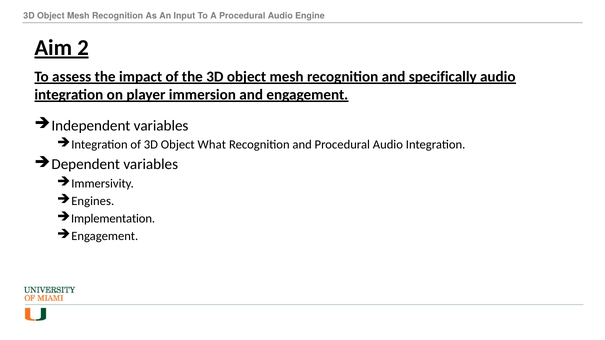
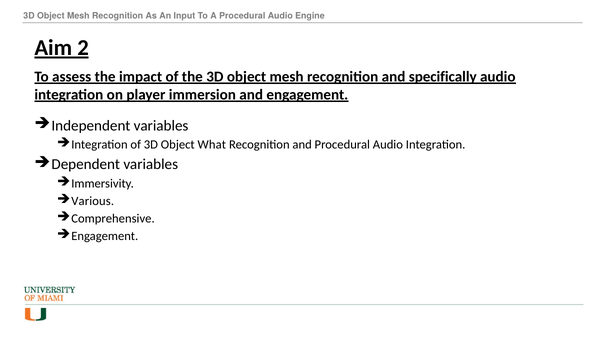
Engines: Engines -> Various
Implementation: Implementation -> Comprehensive
